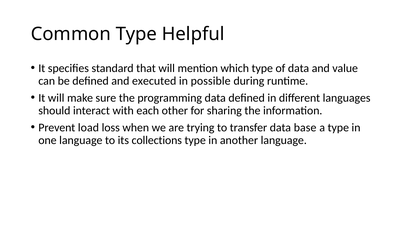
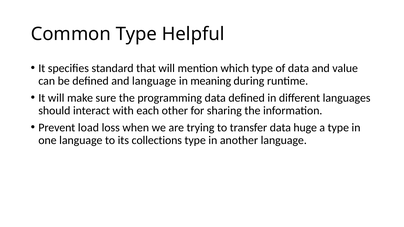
and executed: executed -> language
possible: possible -> meaning
base: base -> huge
